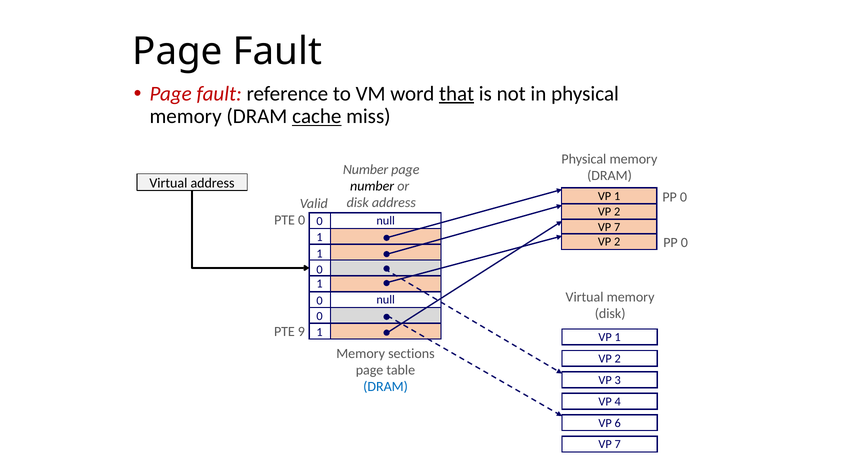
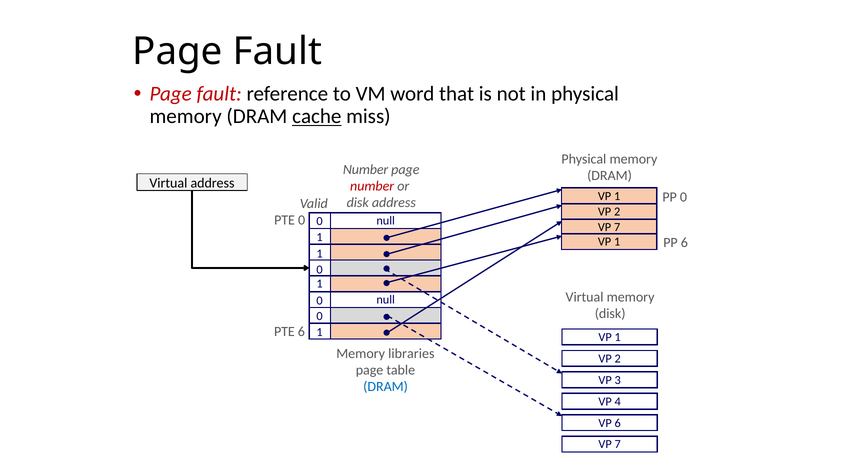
that underline: present -> none
number at (372, 186) colour: black -> red
2 at (617, 242): 2 -> 1
0 at (684, 243): 0 -> 6
PTE 9: 9 -> 6
sections: sections -> libraries
